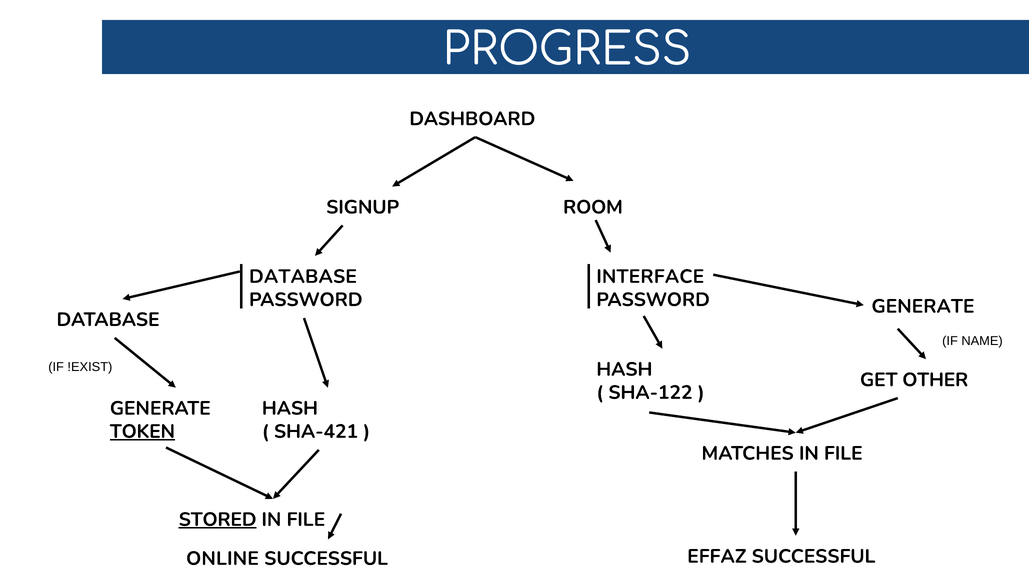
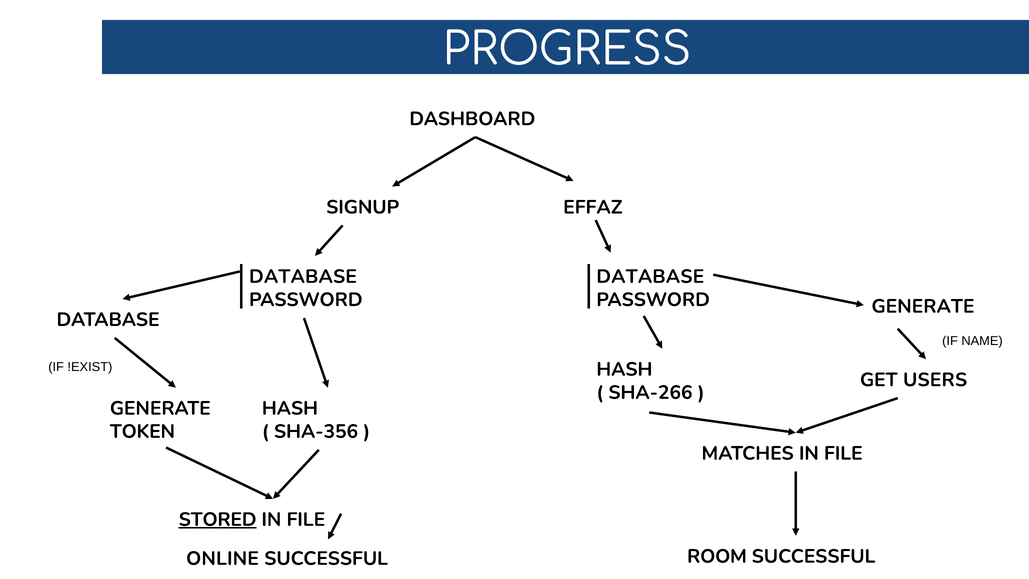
ROOM: ROOM -> EFFAZ
INTERFACE at (650, 276): INTERFACE -> DATABASE
OTHER: OTHER -> USERS
SHA-122: SHA-122 -> SHA-266
TOKEN underline: present -> none
SHA-421: SHA-421 -> SHA-356
EFFAZ: EFFAZ -> ROOM
